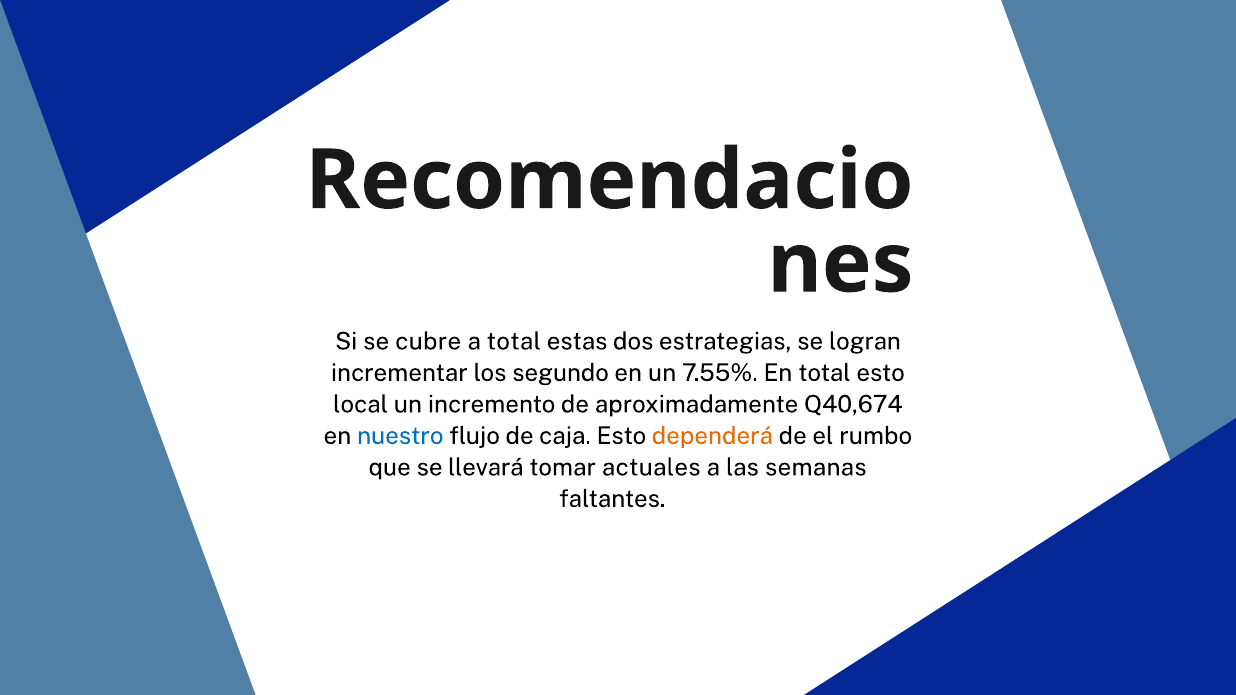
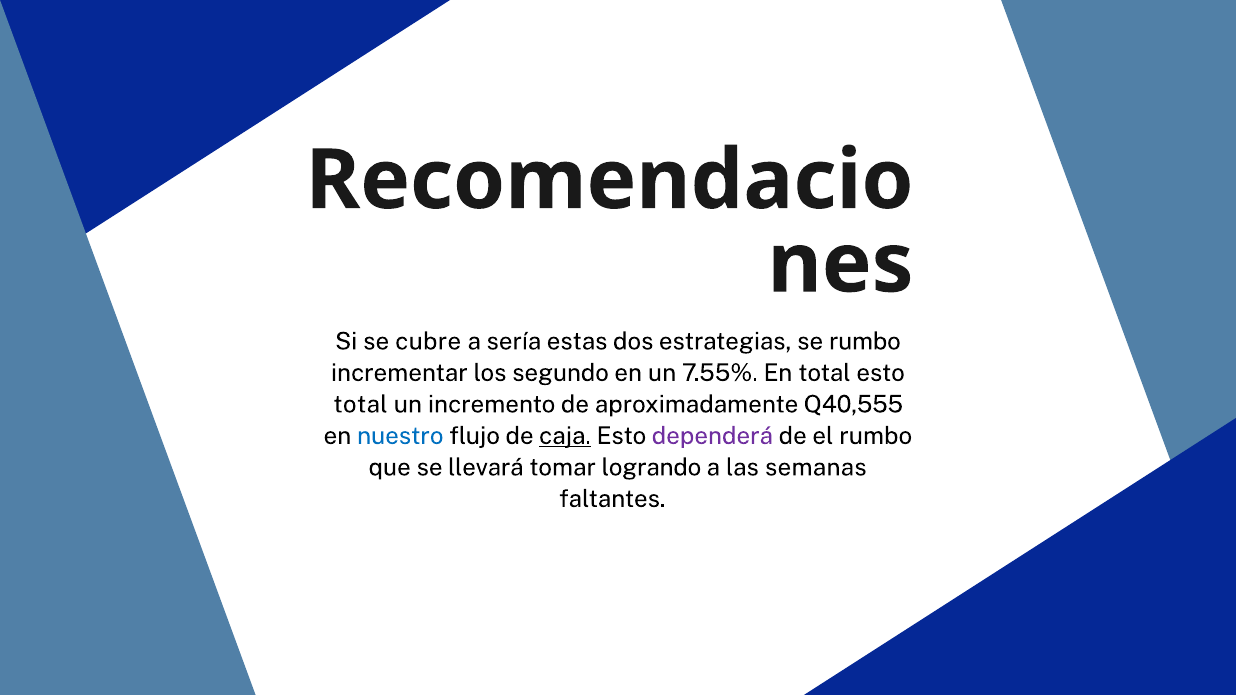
a total: total -> sería
se logran: logran -> rumbo
local at (361, 405): local -> total
Q40,674: Q40,674 -> Q40,555
caja underline: none -> present
dependerá colour: orange -> purple
actuales: actuales -> logrando
